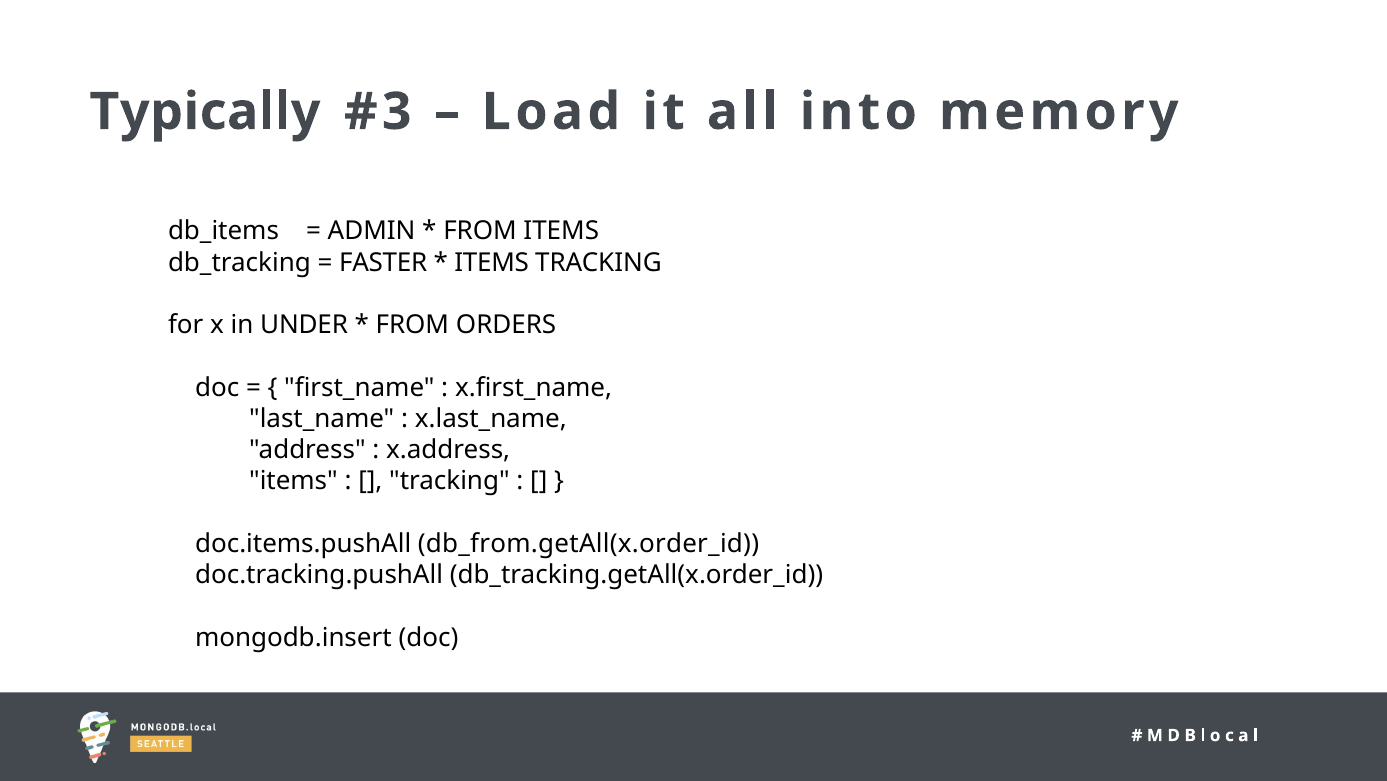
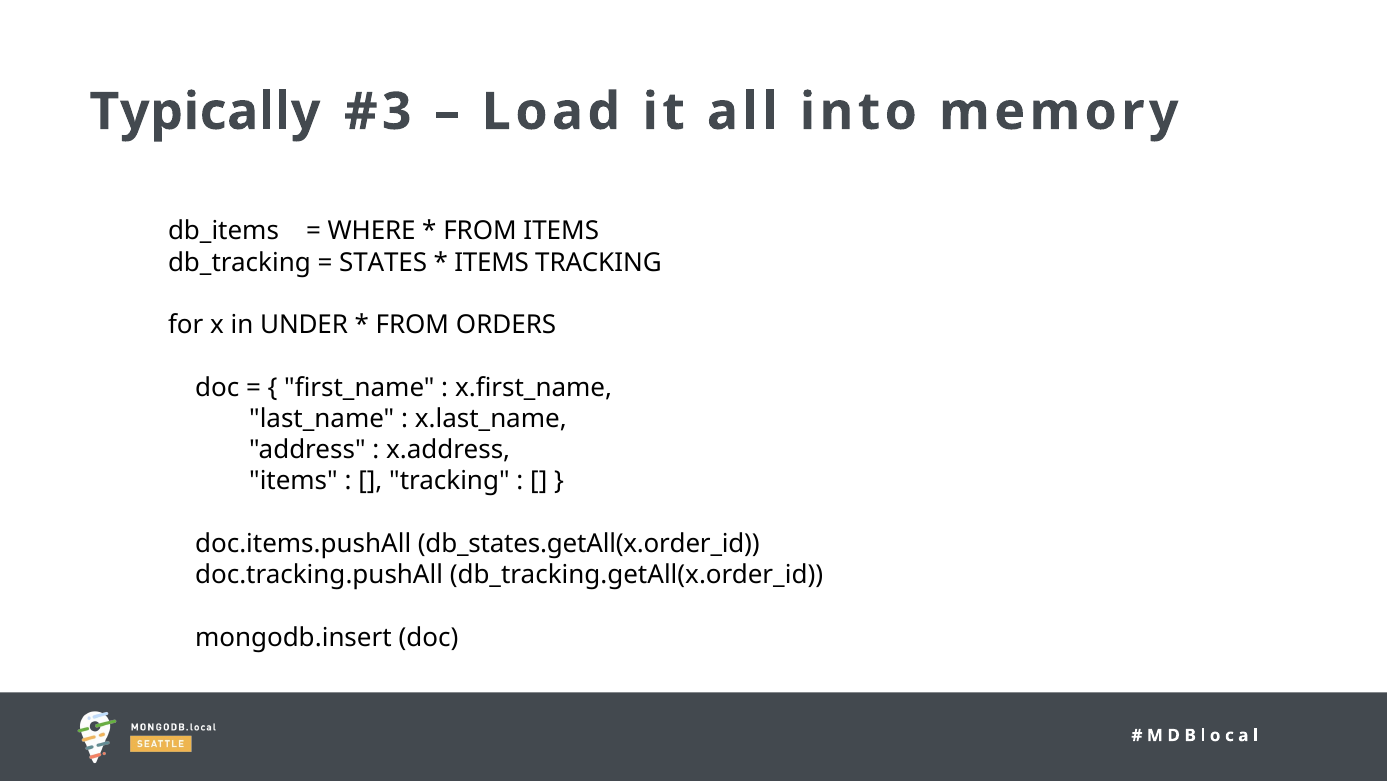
ADMIN: ADMIN -> WHERE
FASTER: FASTER -> STATES
db_from.getAll(x.order_id: db_from.getAll(x.order_id -> db_states.getAll(x.order_id
